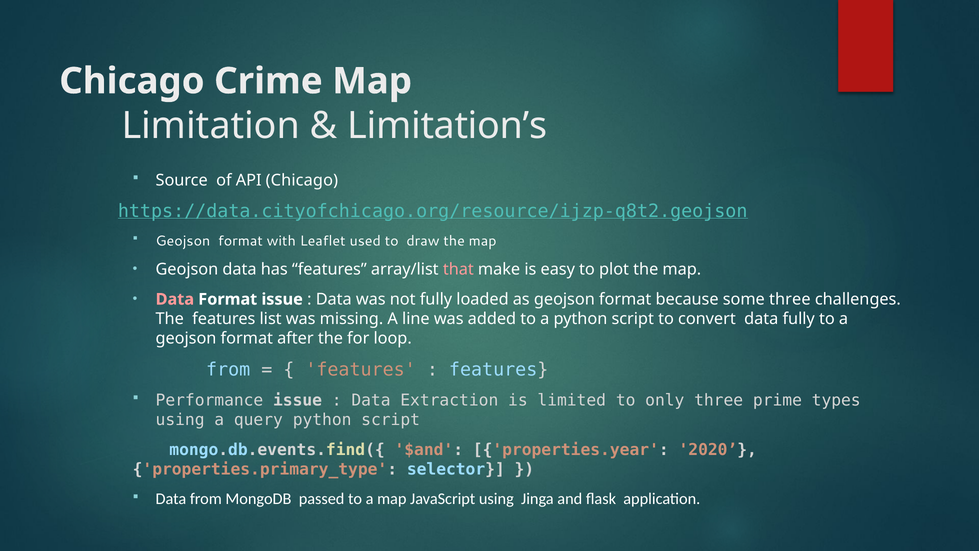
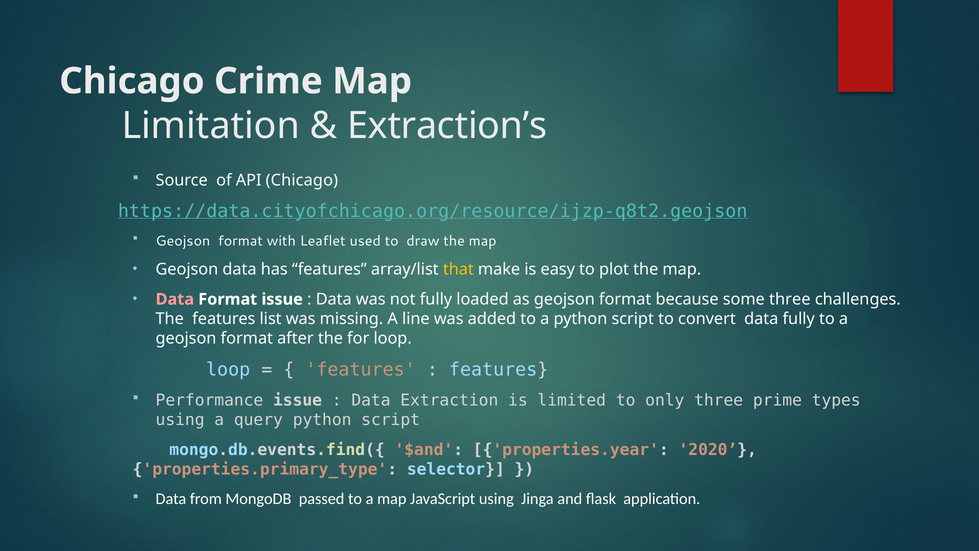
Limitation’s: Limitation’s -> Extraction’s
that colour: pink -> yellow
from at (228, 369): from -> loop
